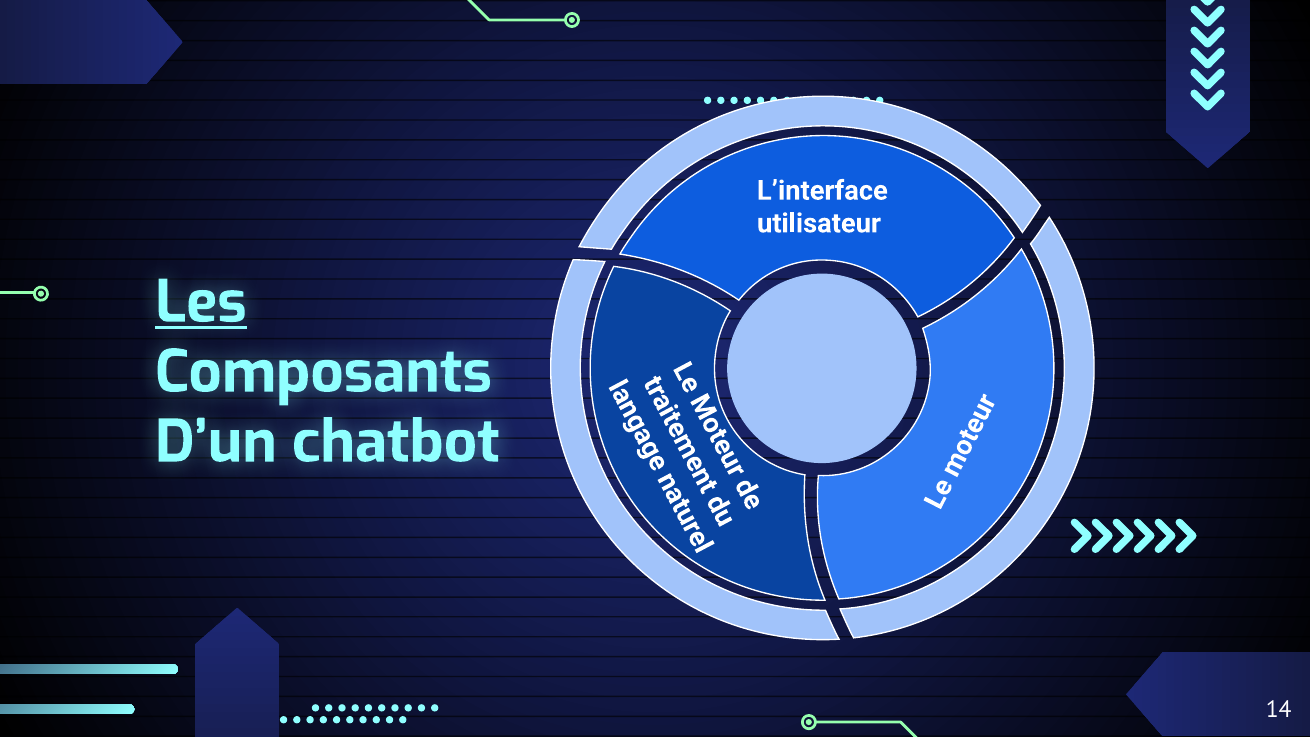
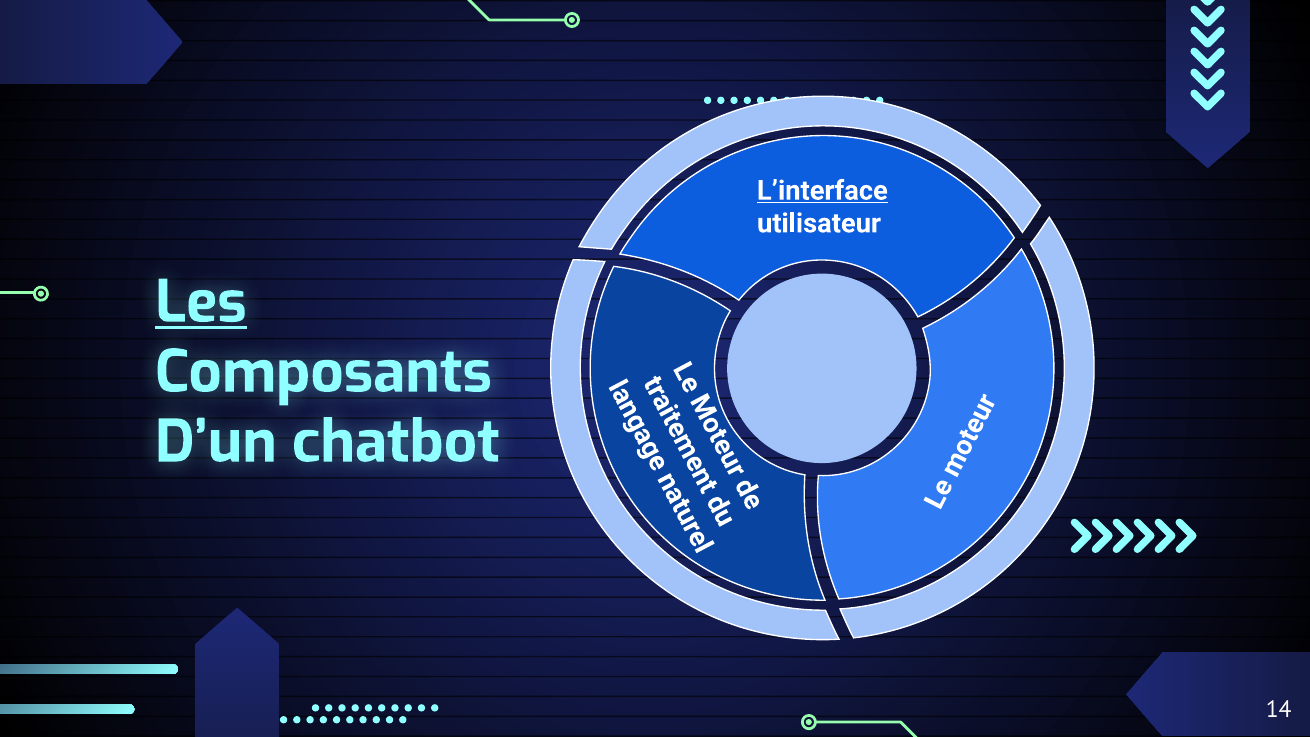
L’interface underline: none -> present
